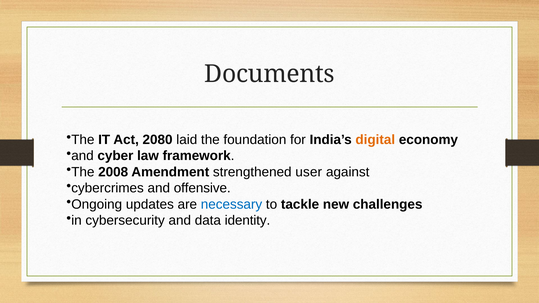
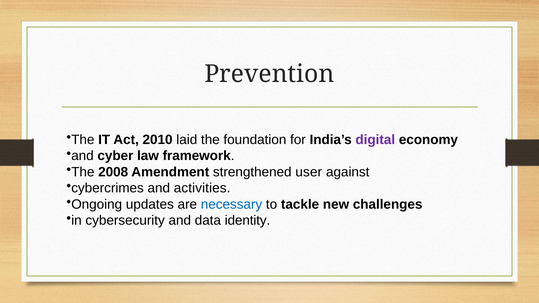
Documents: Documents -> Prevention
2080: 2080 -> 2010
digital colour: orange -> purple
offensive: offensive -> activities
